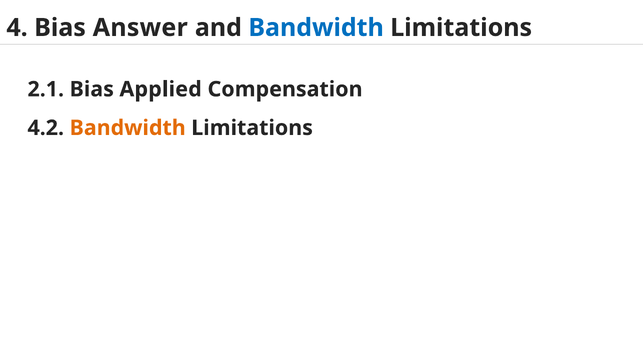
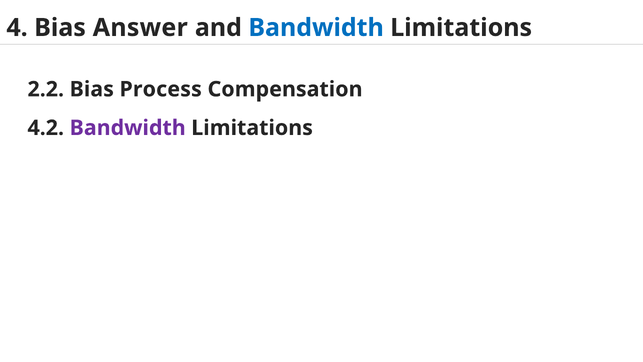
2.1: 2.1 -> 2.2
Applied: Applied -> Process
Bandwidth at (128, 128) colour: orange -> purple
